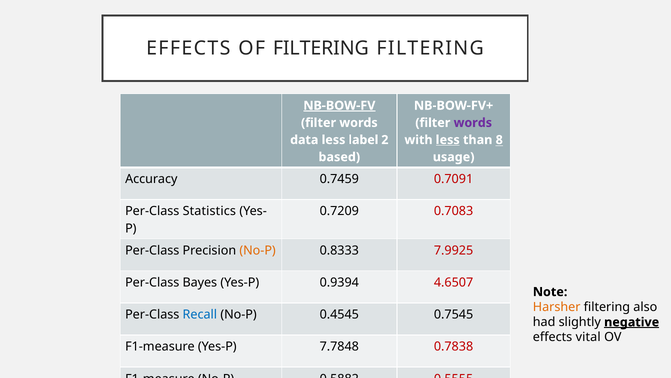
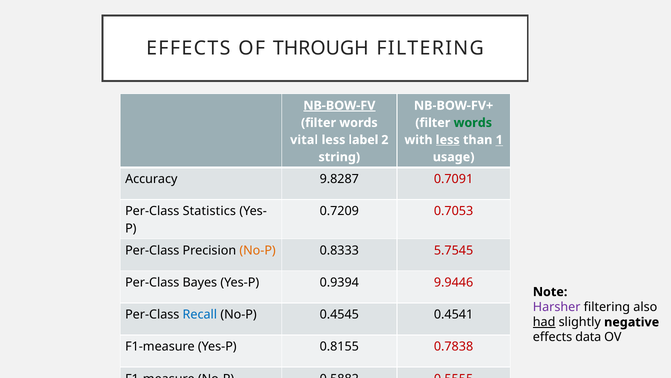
OF FILTERING: FILTERING -> THROUGH
words at (473, 123) colour: purple -> green
data: data -> vital
8: 8 -> 1
based: based -> string
0.7459: 0.7459 -> 9.8287
0.7083: 0.7083 -> 0.7053
7.9925: 7.9925 -> 5.7545
4.6507: 4.6507 -> 9.9446
Harsher colour: orange -> purple
0.7545: 0.7545 -> 0.4541
had underline: none -> present
negative underline: present -> none
vital: vital -> data
7.7848: 7.7848 -> 0.8155
